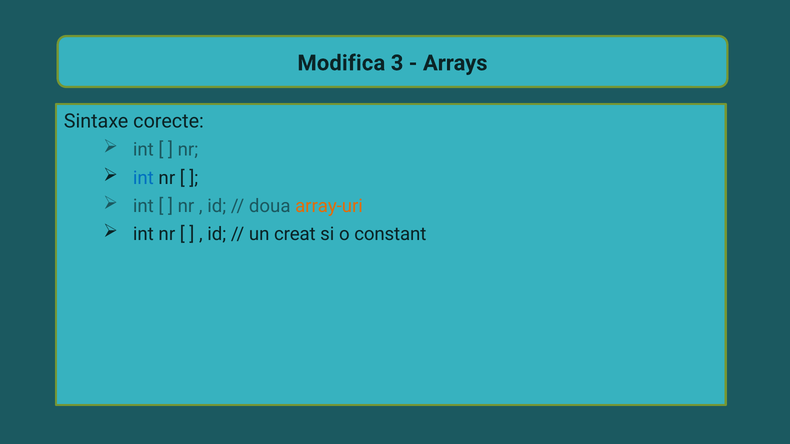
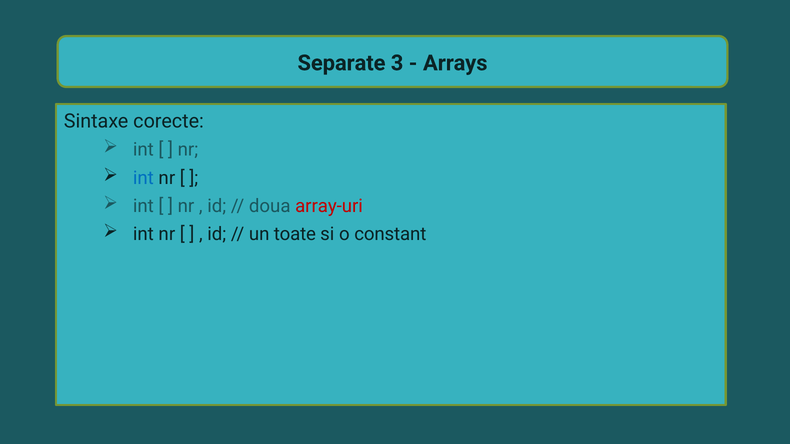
Modifica: Modifica -> Separate
array-uri colour: orange -> red
creat: creat -> toate
